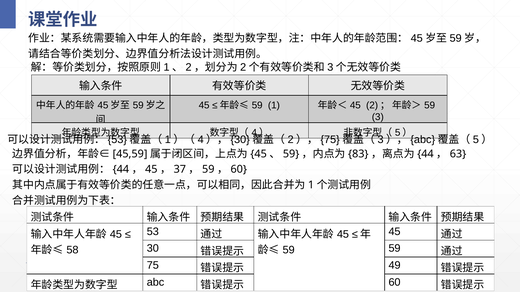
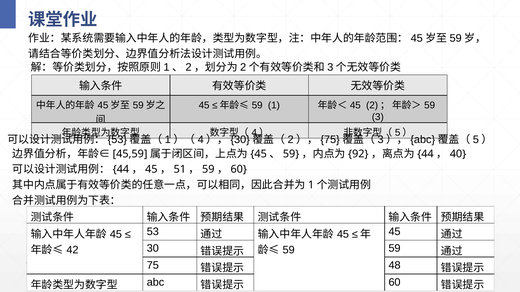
83: 83 -> 92
63: 63 -> 40
37: 37 -> 51
58: 58 -> 42
49: 49 -> 48
